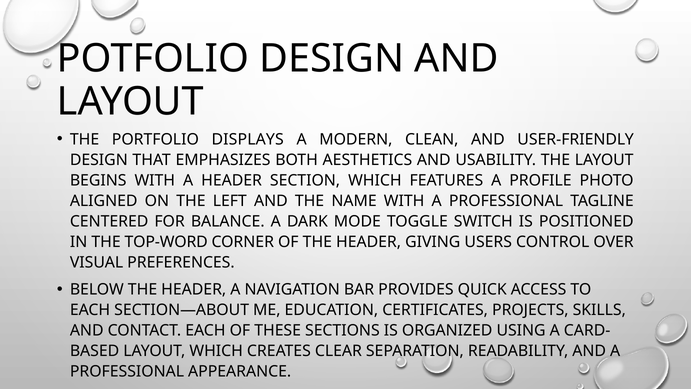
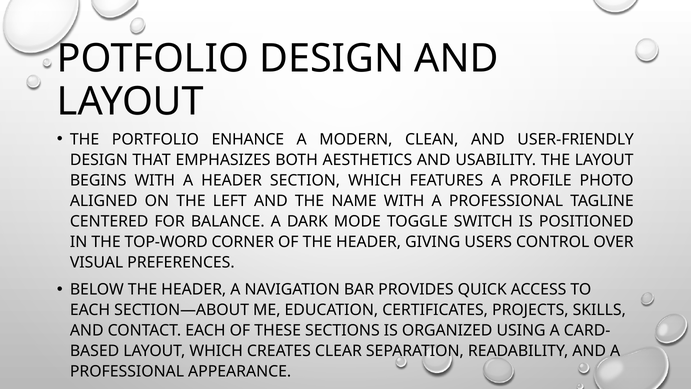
DISPLAYS: DISPLAYS -> ENHANCE
